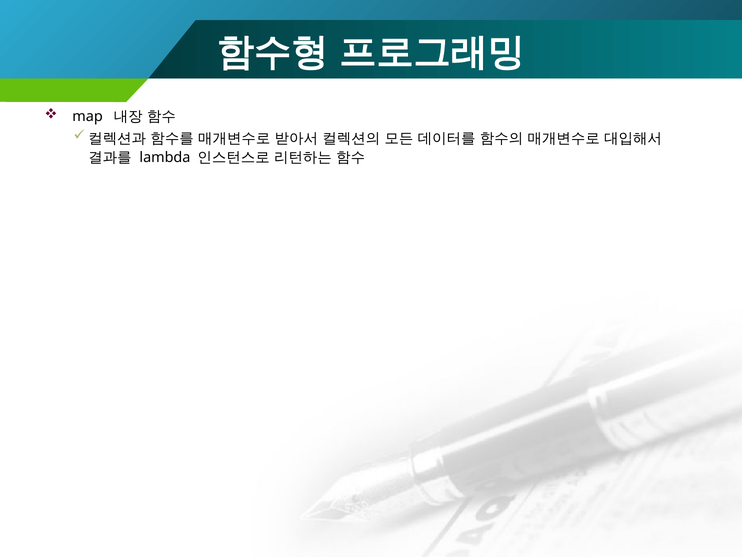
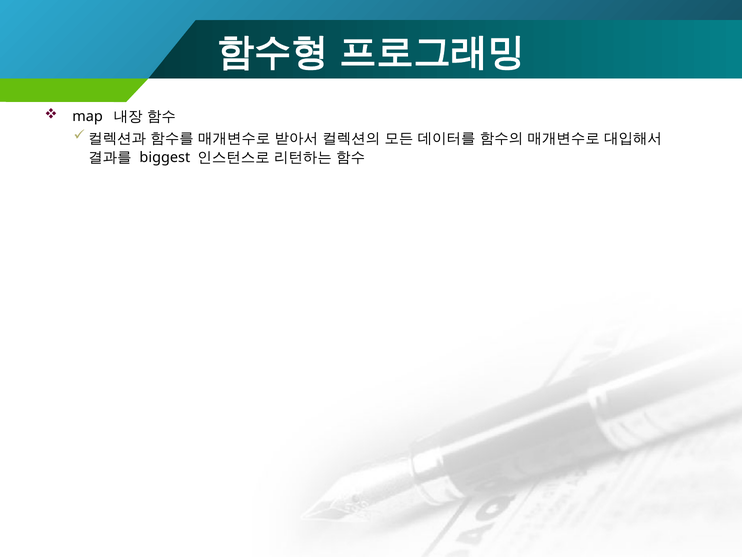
lambda: lambda -> biggest
